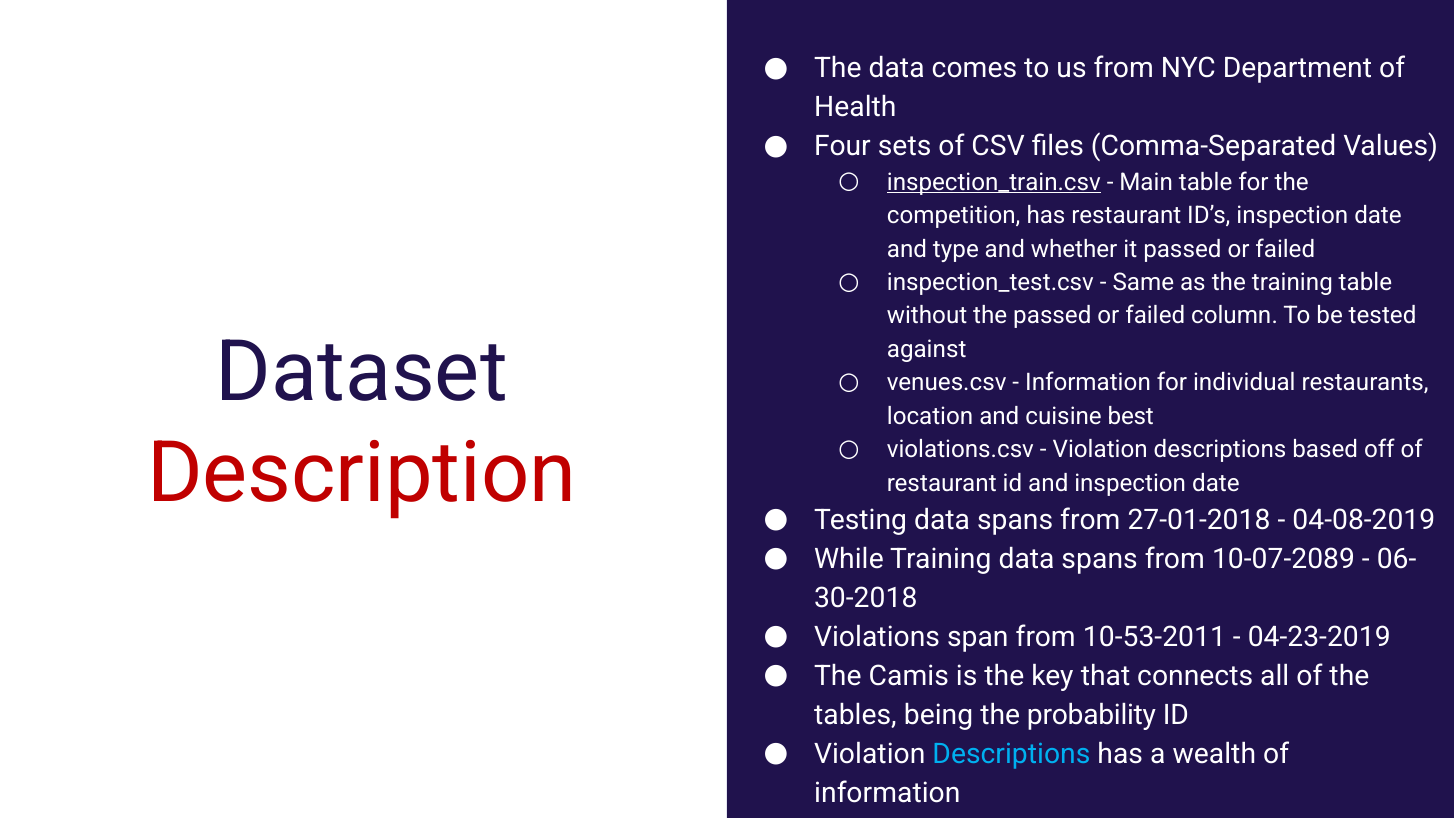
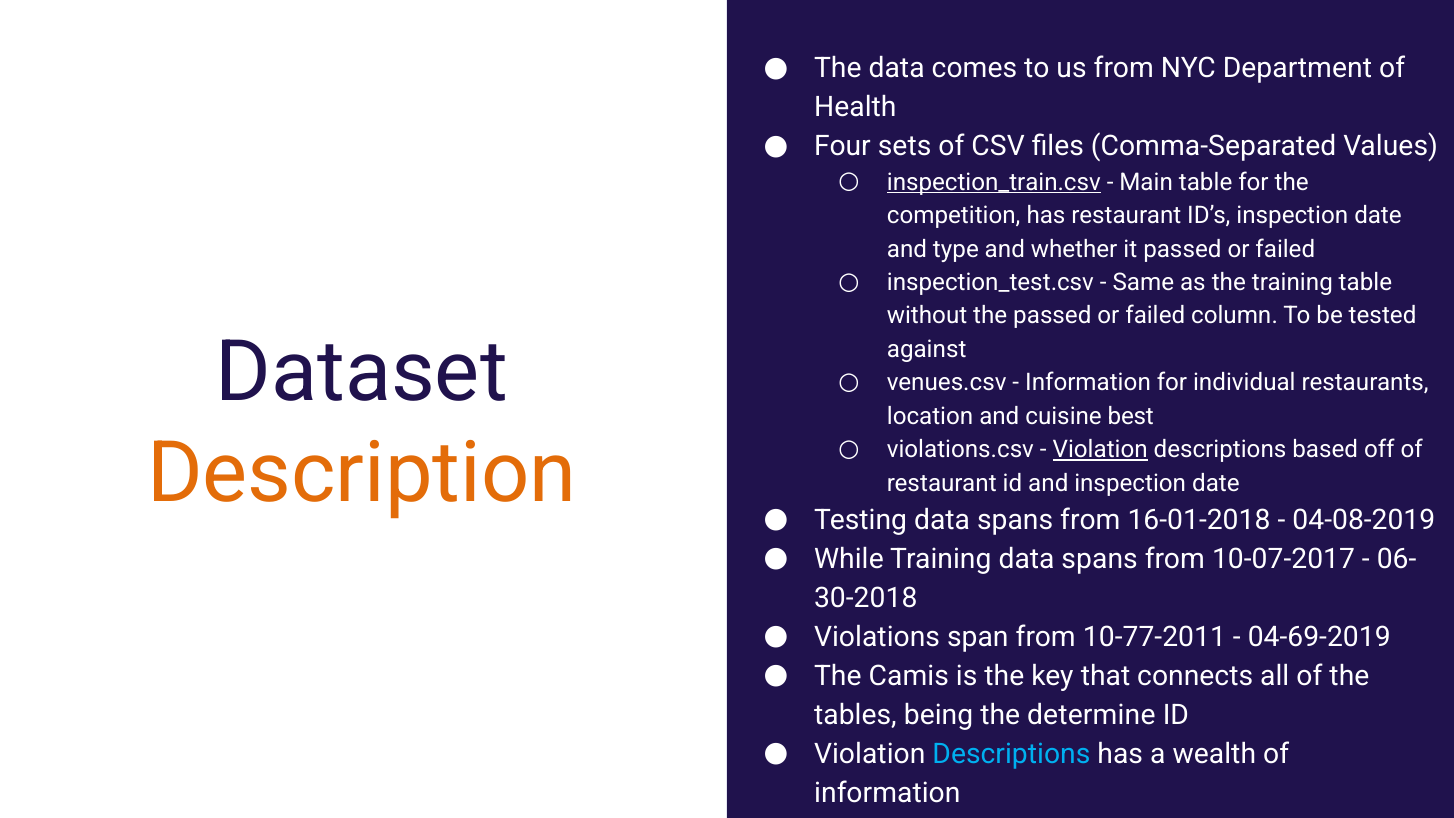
Violation at (1100, 450) underline: none -> present
Description colour: red -> orange
27-01-2018: 27-01-2018 -> 16-01-2018
10-07-2089: 10-07-2089 -> 10-07-2017
10-53-2011: 10-53-2011 -> 10-77-2011
04-23-2019: 04-23-2019 -> 04-69-2019
probability: probability -> determine
